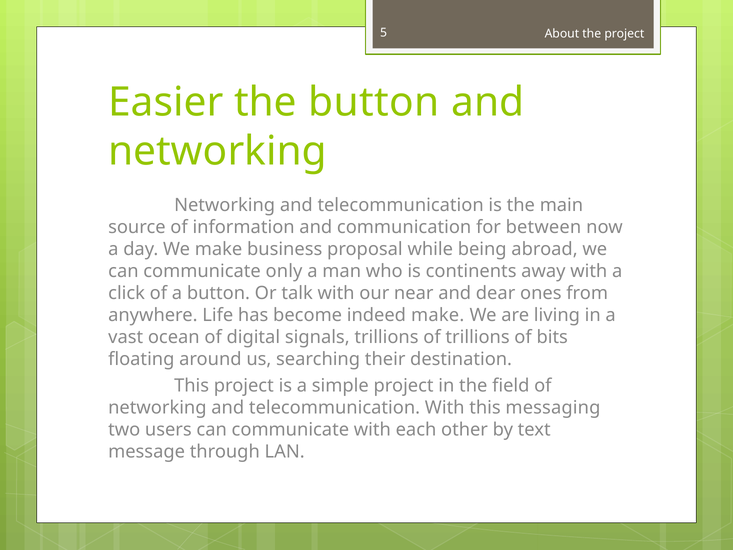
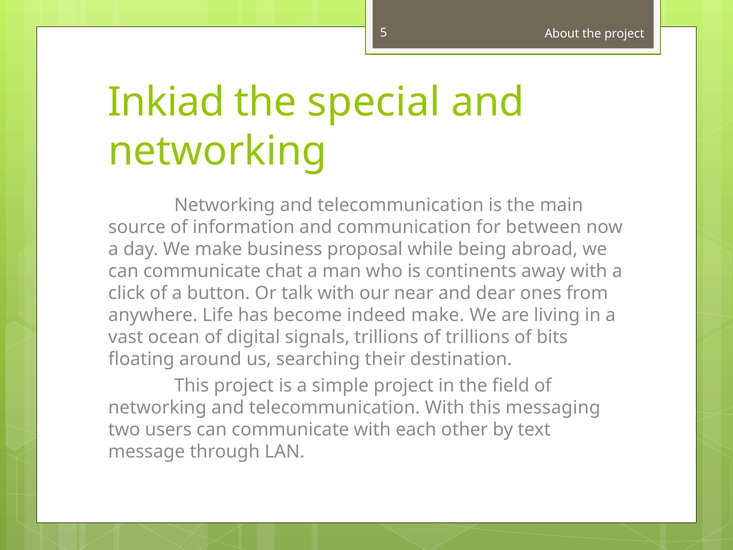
Easier: Easier -> Inkiad
the button: button -> special
only: only -> chat
